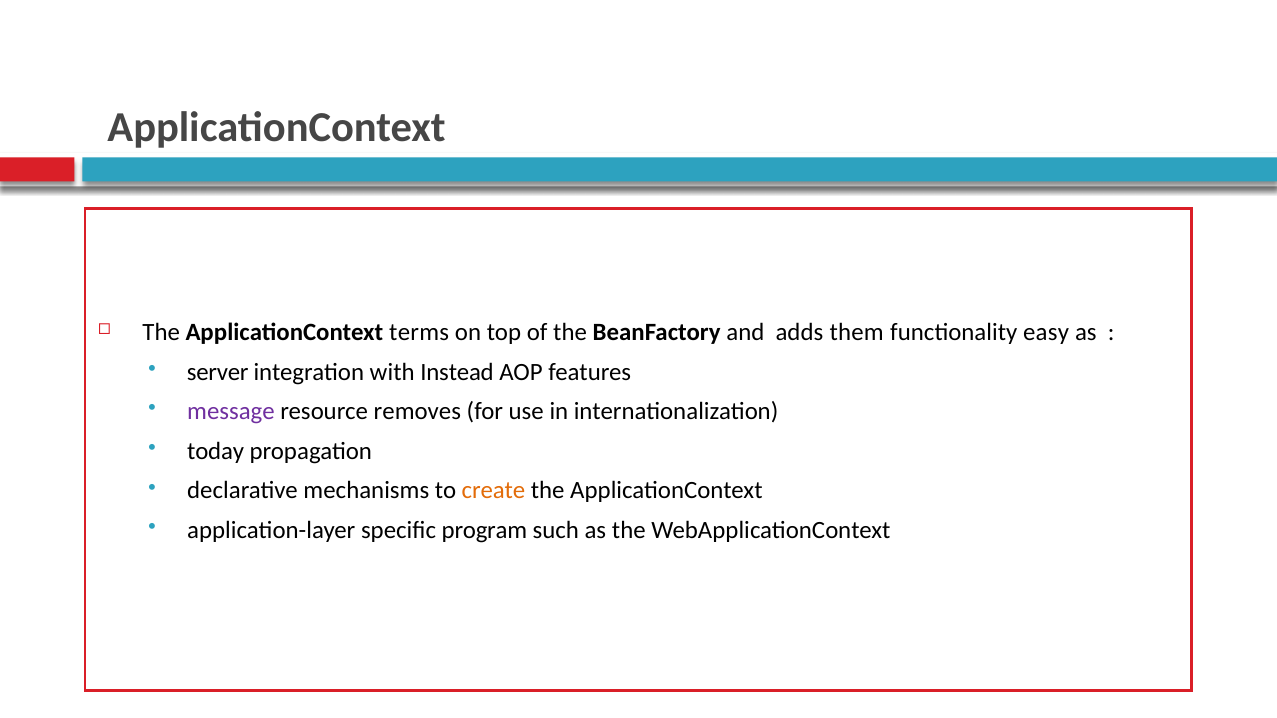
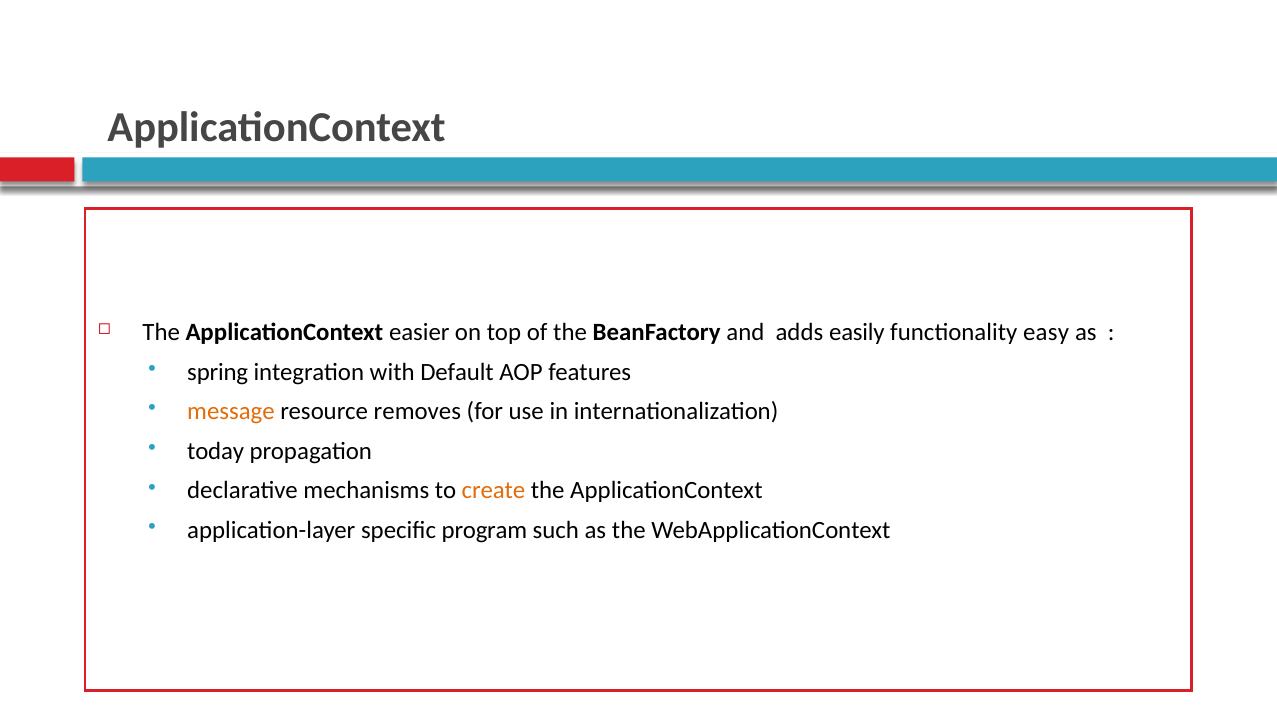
terms: terms -> easier
them: them -> easily
server: server -> spring
Instead: Instead -> Default
message colour: purple -> orange
